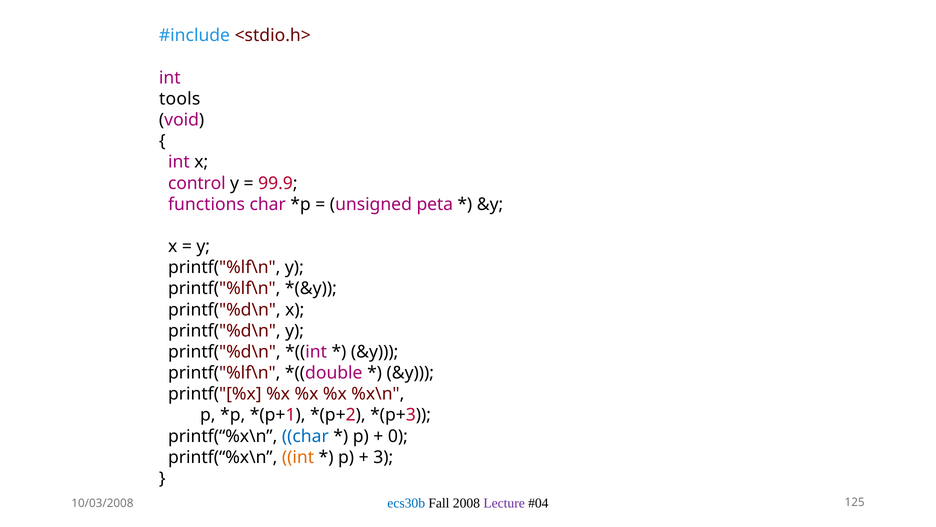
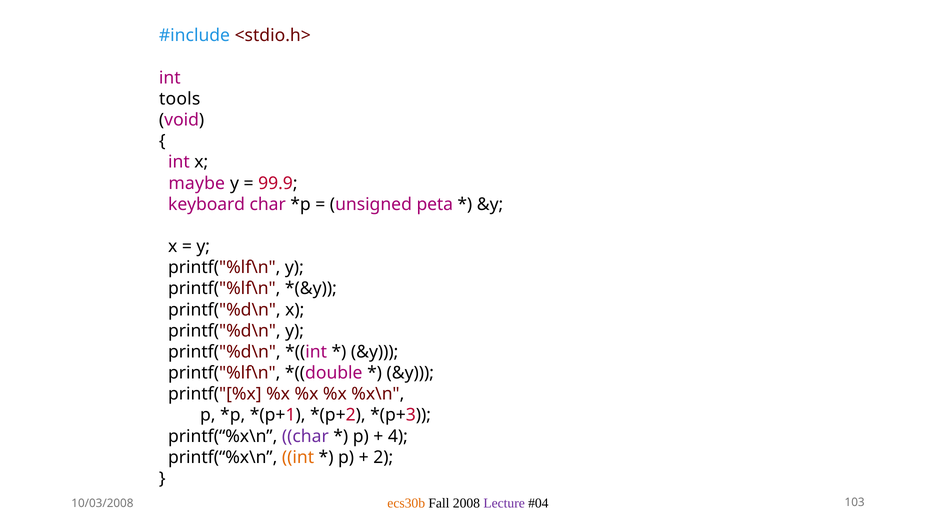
control: control -> maybe
functions: functions -> keyboard
char at (305, 436) colour: blue -> purple
0: 0 -> 4
3: 3 -> 2
ecs30b colour: blue -> orange
125: 125 -> 103
